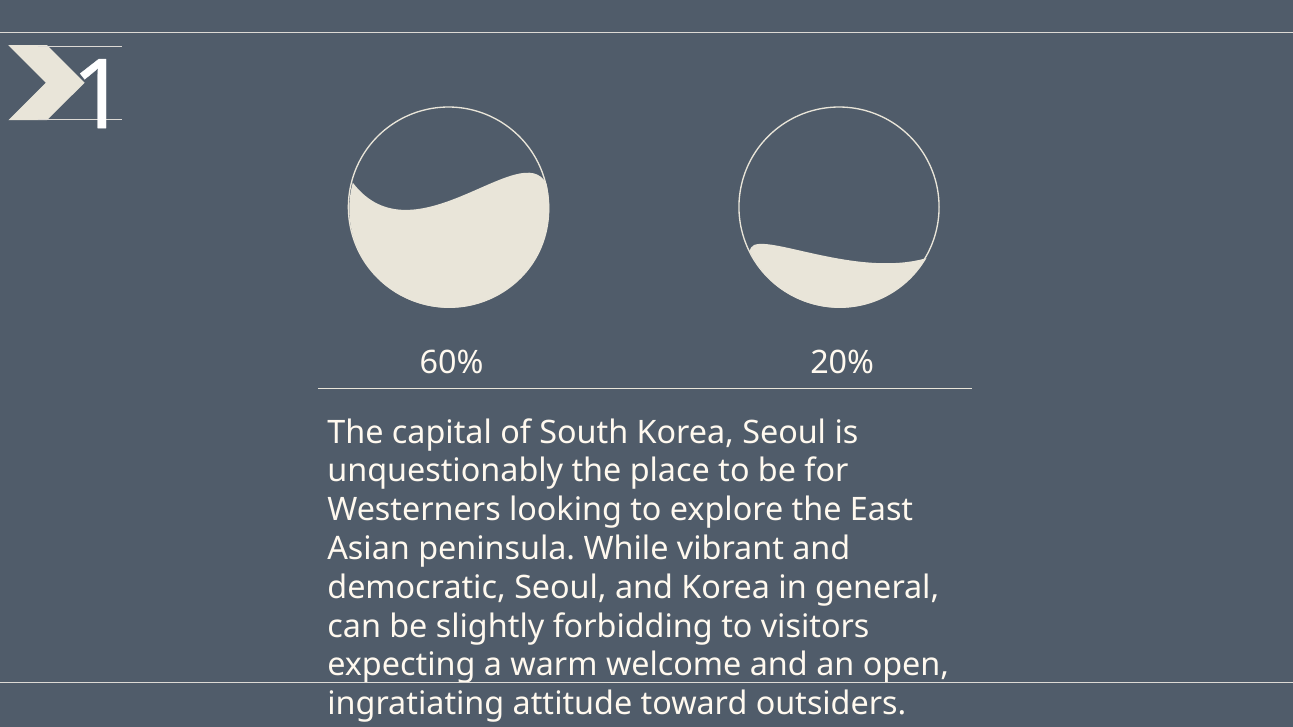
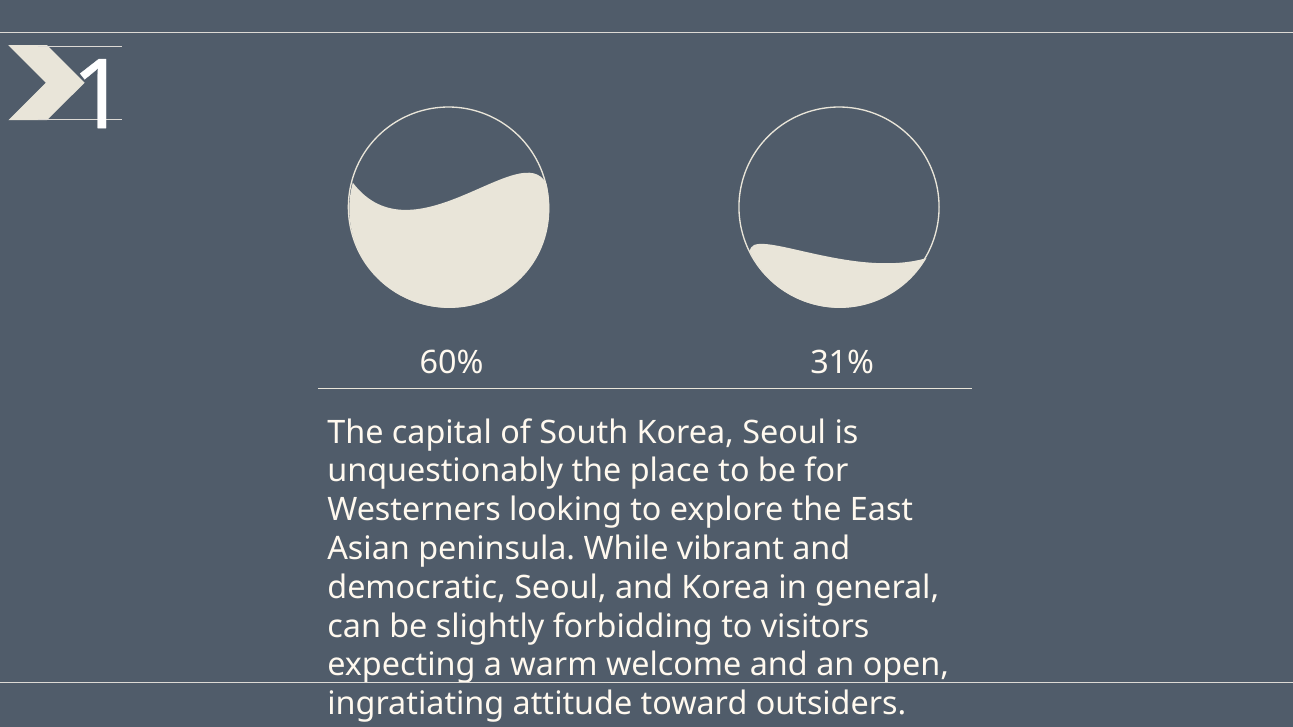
20%: 20% -> 31%
